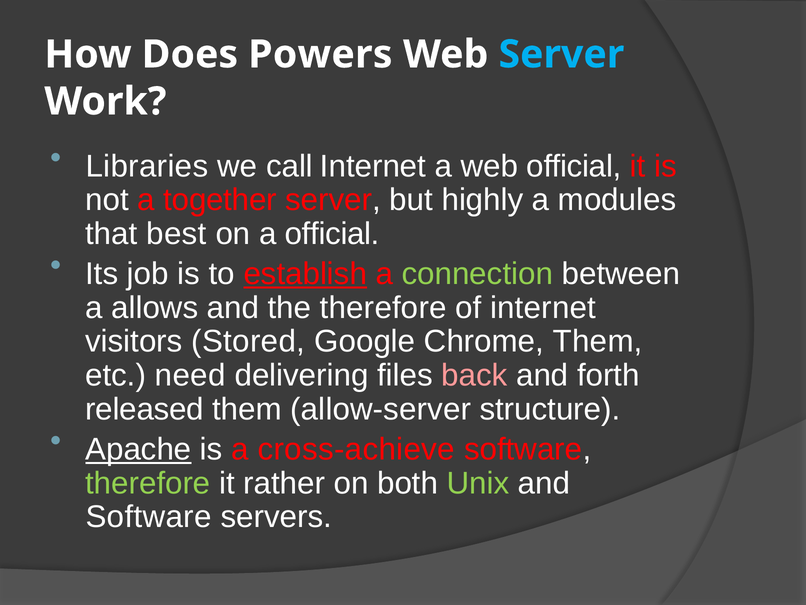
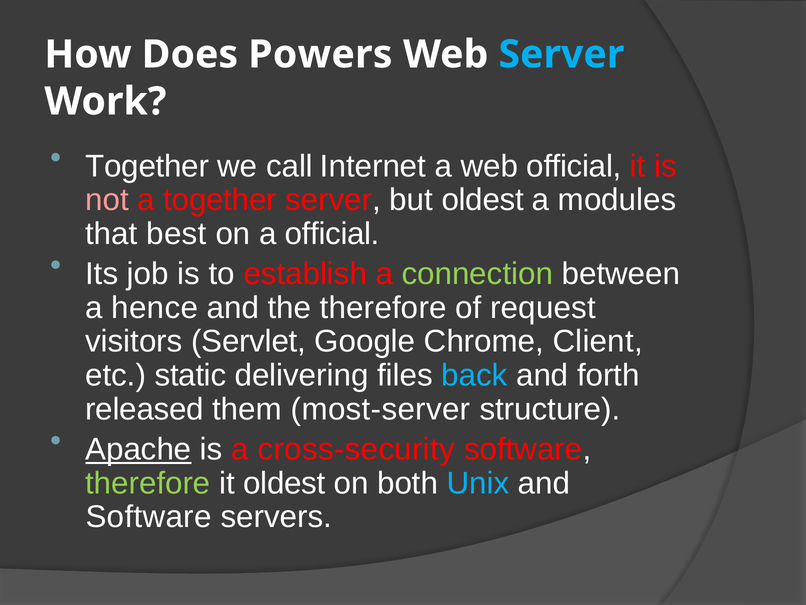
Libraries at (147, 166): Libraries -> Together
not colour: white -> pink
but highly: highly -> oldest
establish underline: present -> none
allows: allows -> hence
of internet: internet -> request
Stored: Stored -> Servlet
Chrome Them: Them -> Client
need: need -> static
back colour: pink -> light blue
allow-server: allow-server -> most-server
cross-achieve: cross-achieve -> cross-security
it rather: rather -> oldest
Unix colour: light green -> light blue
